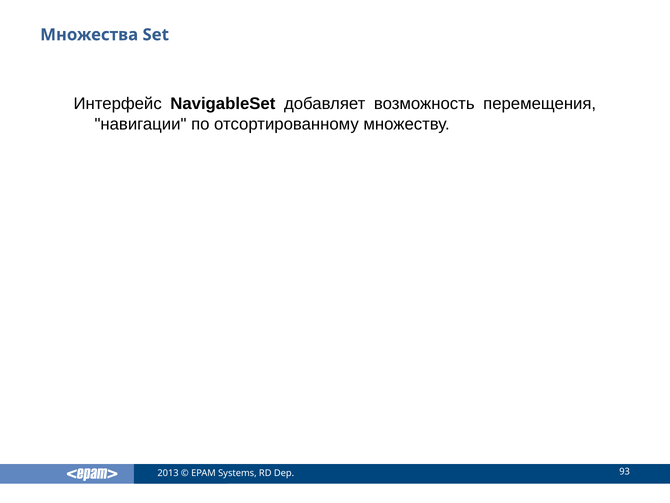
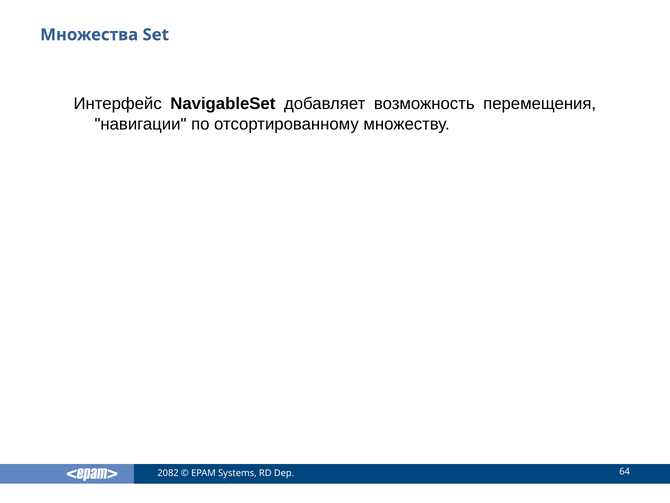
2013: 2013 -> 2082
93: 93 -> 64
